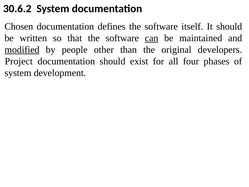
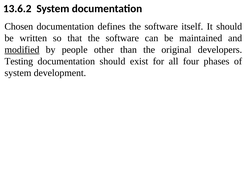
30.6.2: 30.6.2 -> 13.6.2
can underline: present -> none
Project: Project -> Testing
